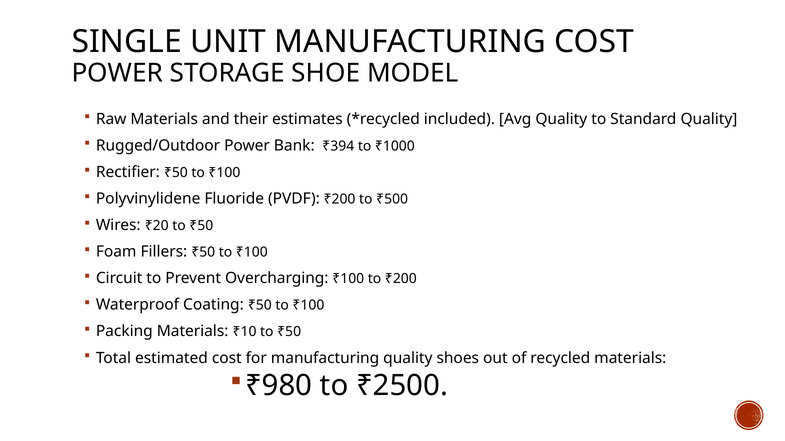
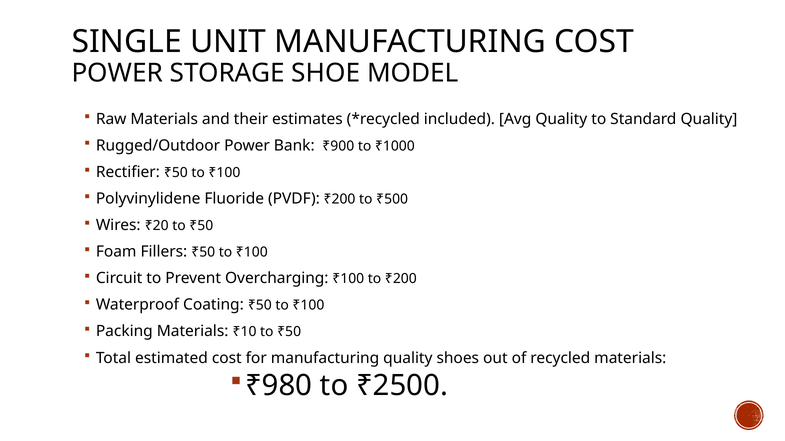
₹394: ₹394 -> ₹900
